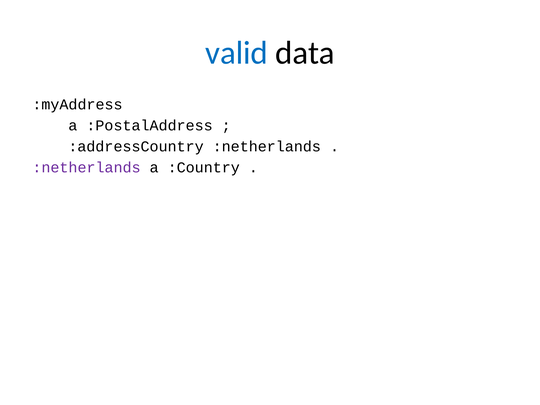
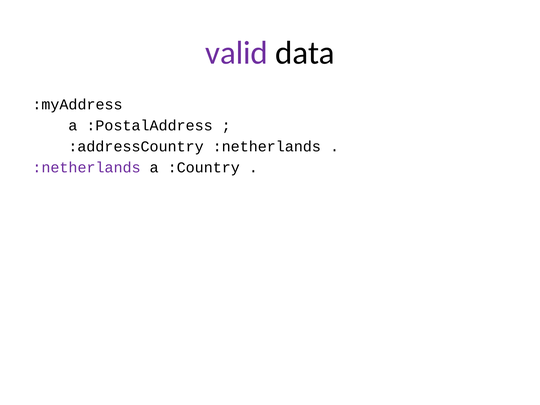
valid colour: blue -> purple
